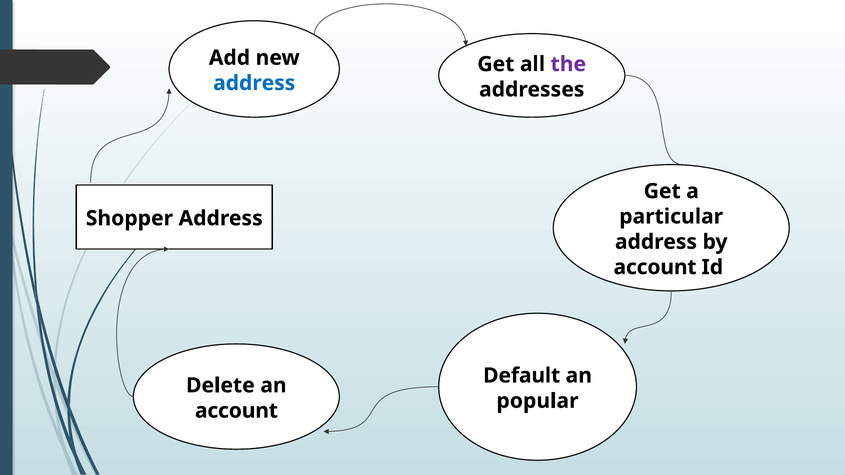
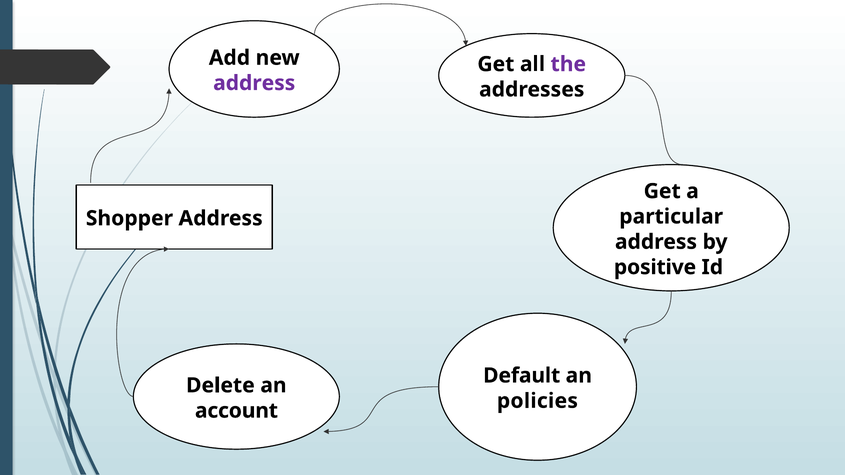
address at (254, 83) colour: blue -> purple
account at (655, 267): account -> positive
popular: popular -> policies
